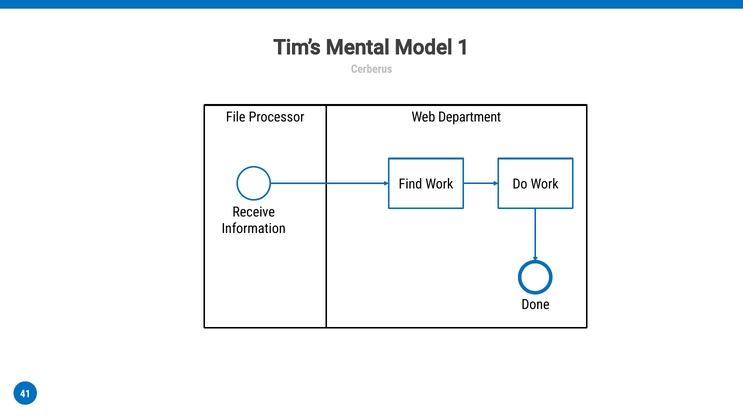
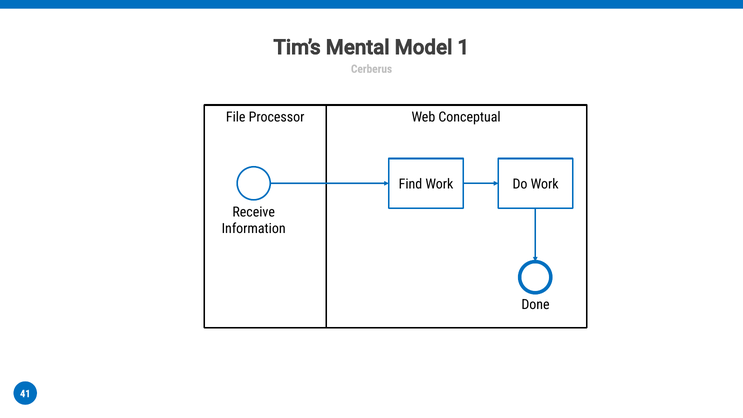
Department: Department -> Conceptual
